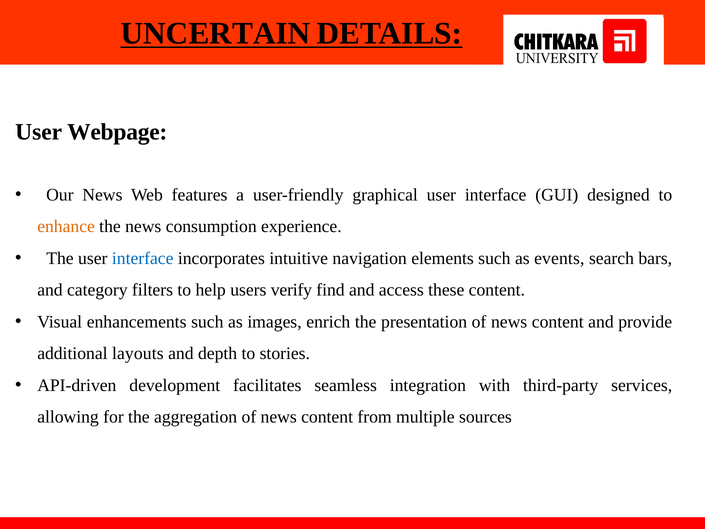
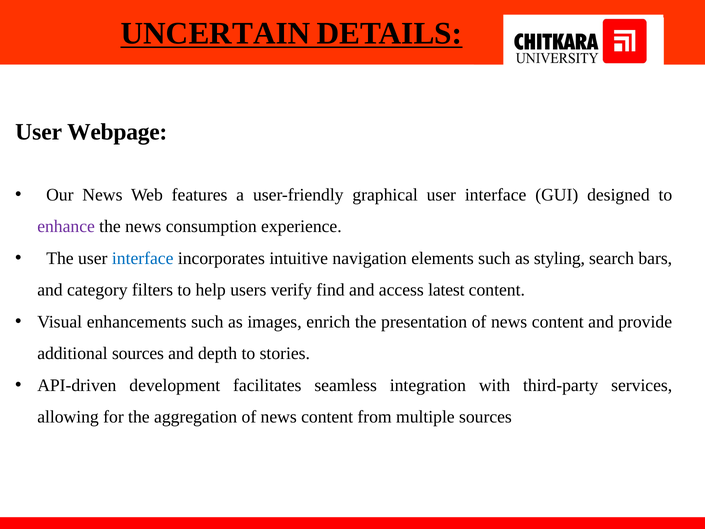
enhance colour: orange -> purple
events: events -> styling
these: these -> latest
additional layouts: layouts -> sources
